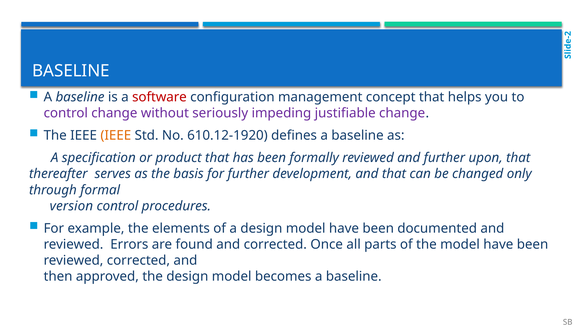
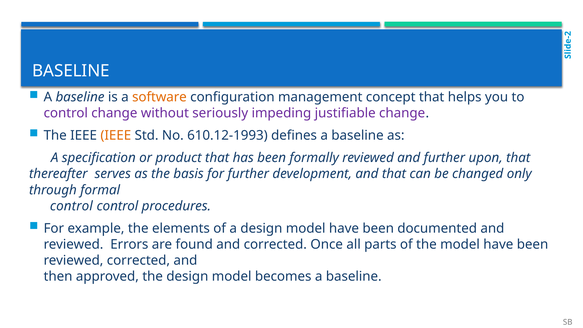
software colour: red -> orange
610.12-1920: 610.12-1920 -> 610.12-1993
version at (71, 206): version -> control
